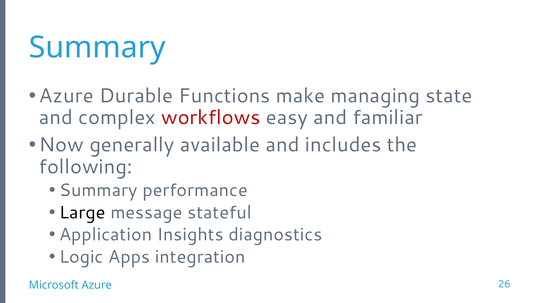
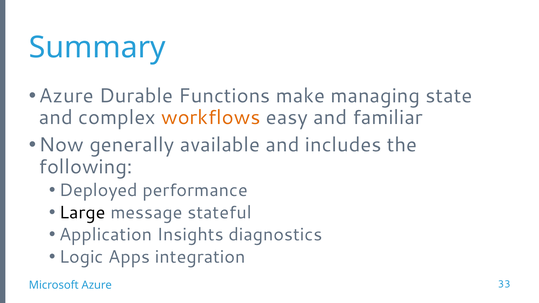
workflows colour: red -> orange
Summary at (98, 190): Summary -> Deployed
26: 26 -> 33
